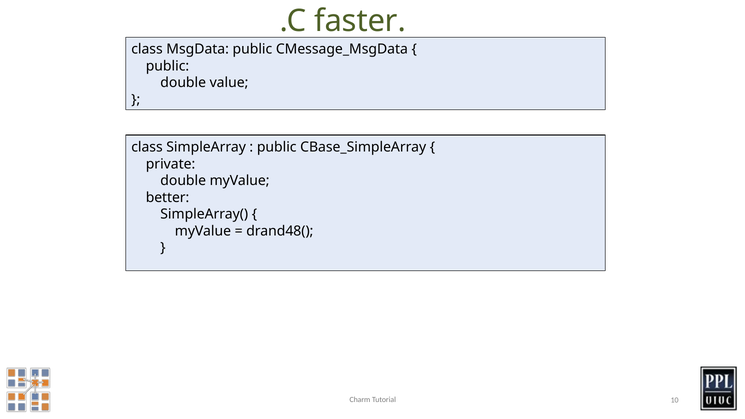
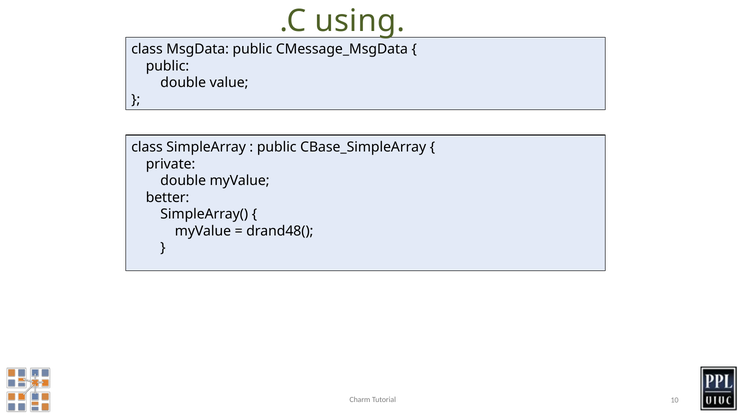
faster: faster -> using
